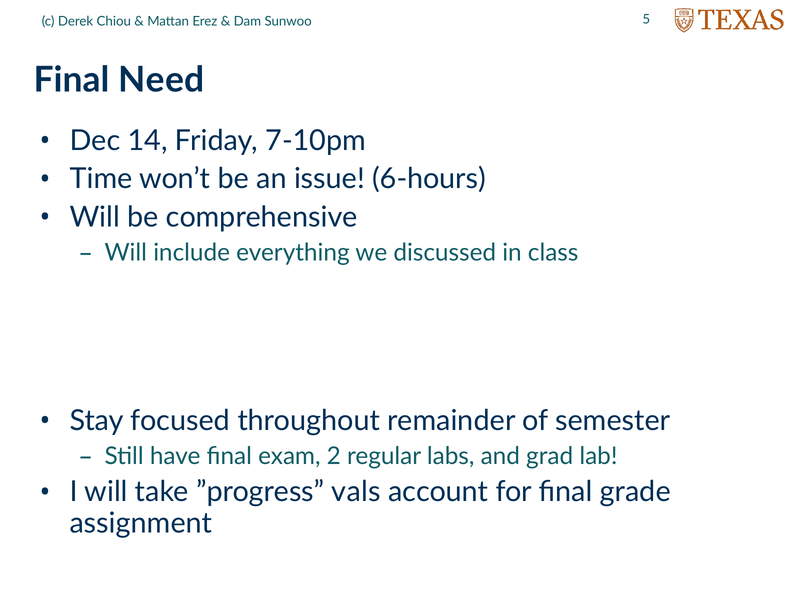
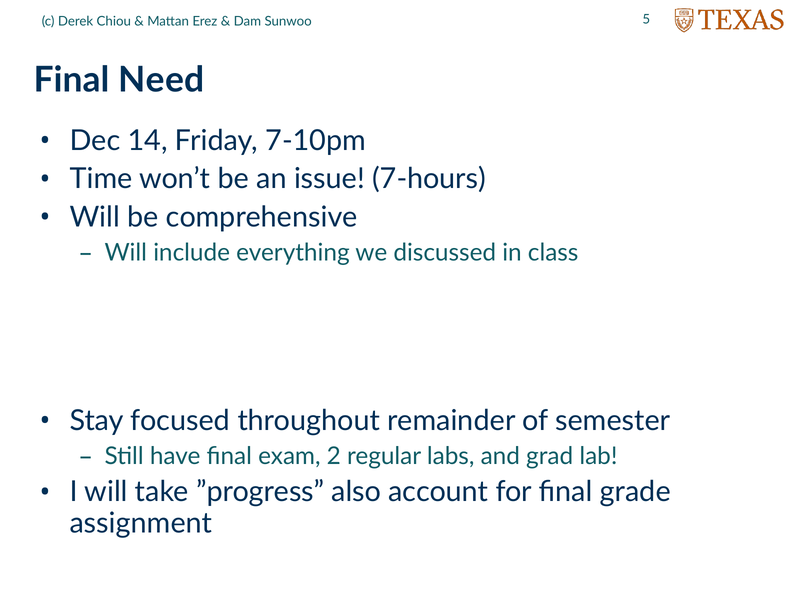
6-hours: 6-hours -> 7-hours
vals: vals -> also
